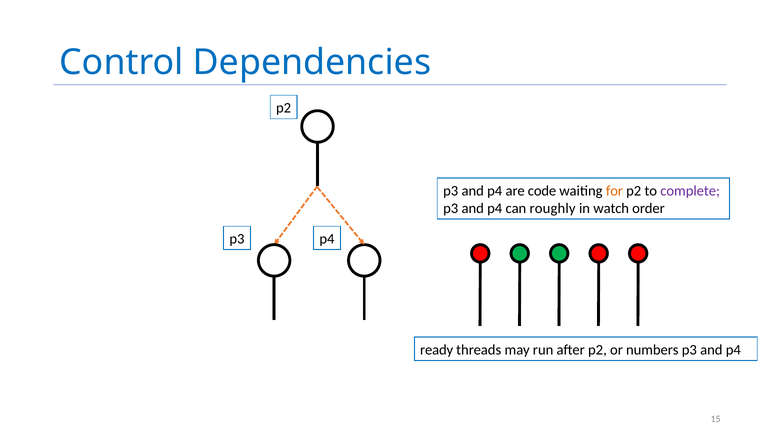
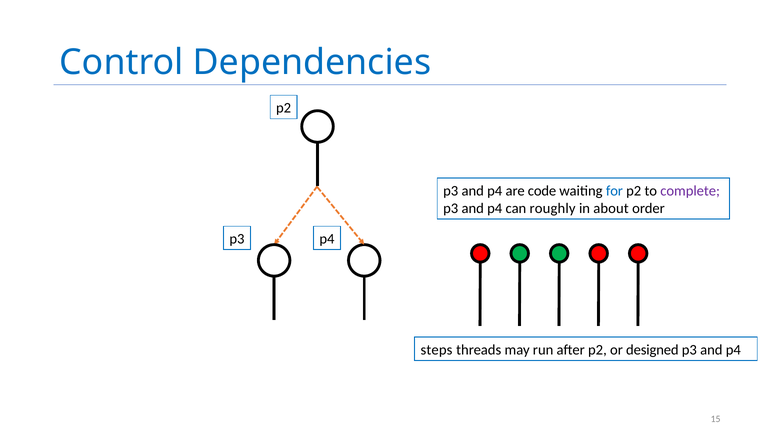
for colour: orange -> blue
watch: watch -> about
ready: ready -> steps
numbers: numbers -> designed
